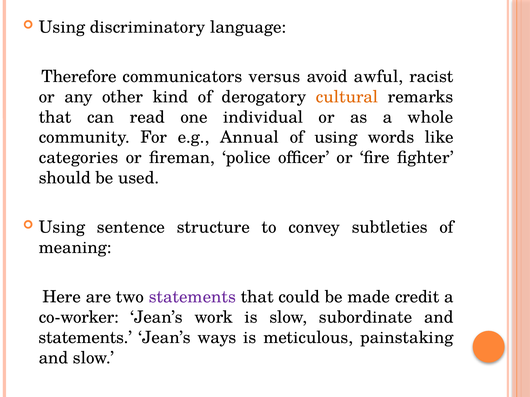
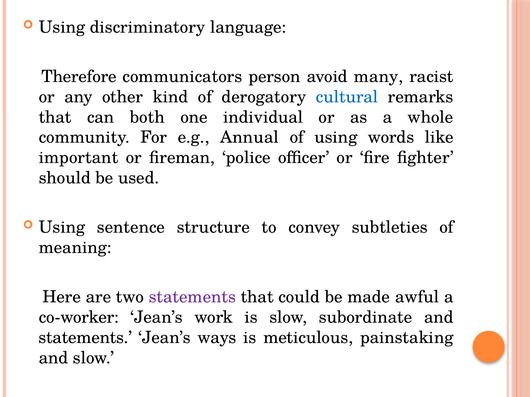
versus: versus -> person
awful: awful -> many
cultural colour: orange -> blue
read: read -> both
categories: categories -> important
credit: credit -> awful
